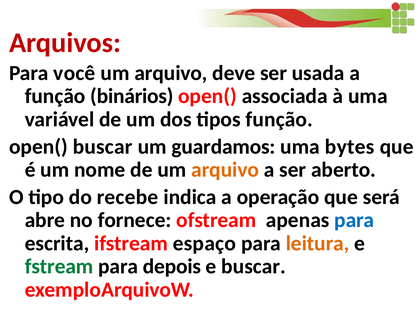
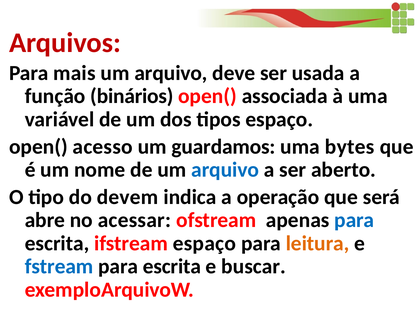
você: você -> mais
tipos função: função -> espaço
open( buscar: buscar -> acesso
arquivo at (225, 170) colour: orange -> blue
recebe: recebe -> devem
fornece: fornece -> acessar
fstream colour: green -> blue
depois at (172, 267): depois -> escrita
